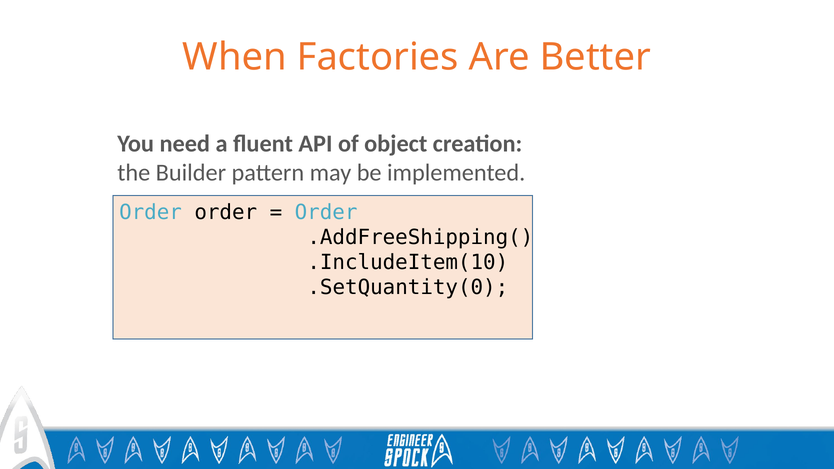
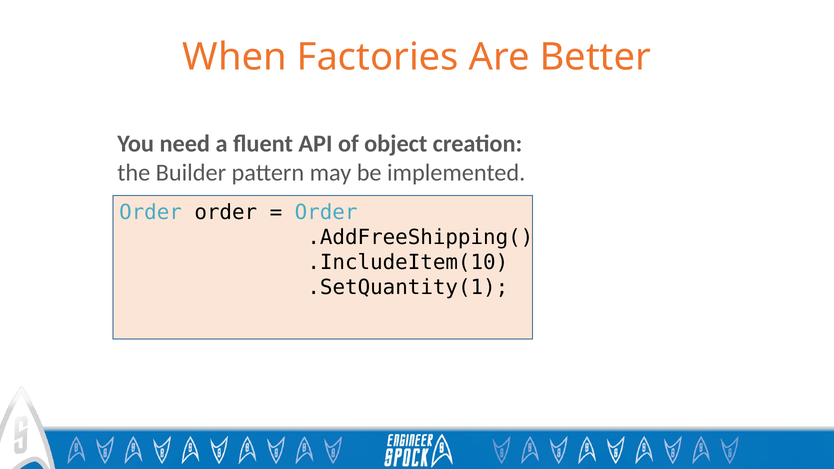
.SetQuantity(0: .SetQuantity(0 -> .SetQuantity(1
